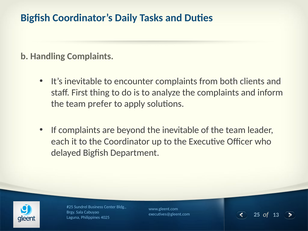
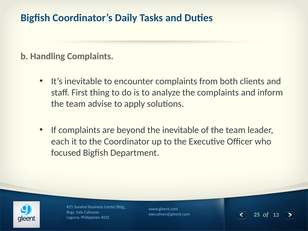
prefer: prefer -> advise
delayed: delayed -> focused
